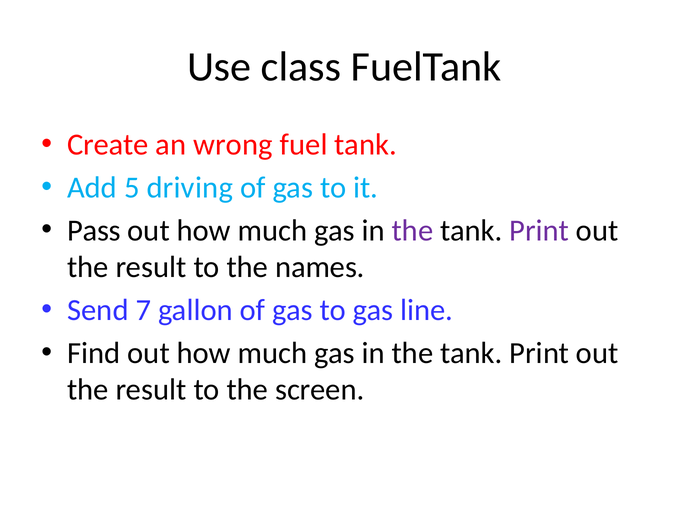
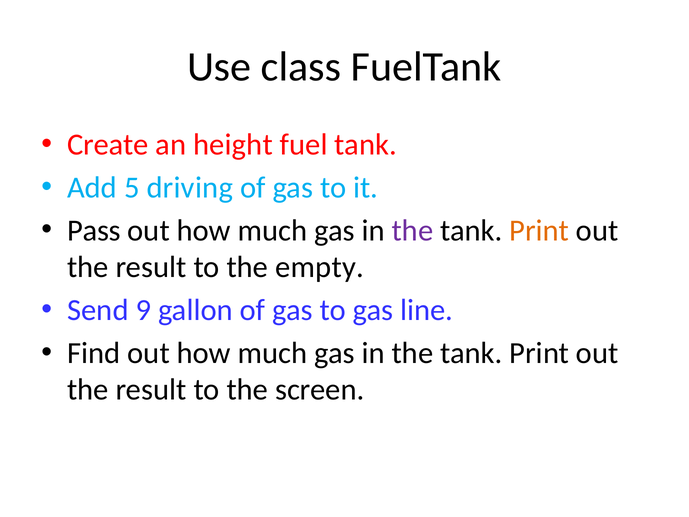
wrong: wrong -> height
Print at (539, 230) colour: purple -> orange
names: names -> empty
7: 7 -> 9
